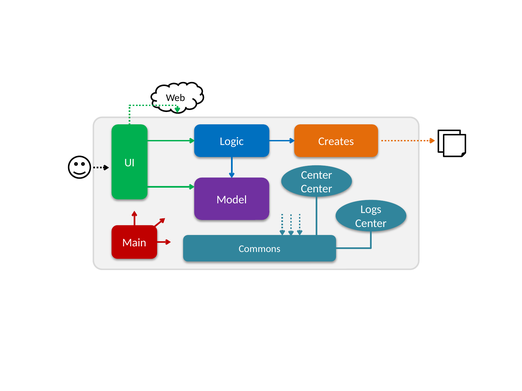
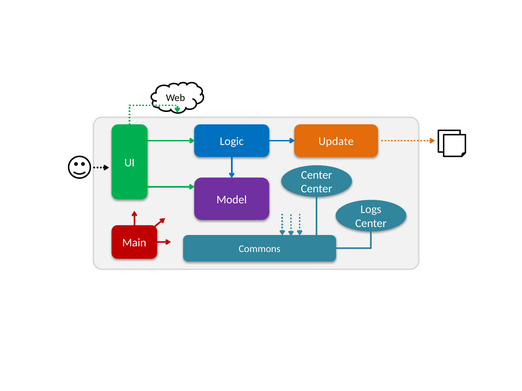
Creates: Creates -> Update
